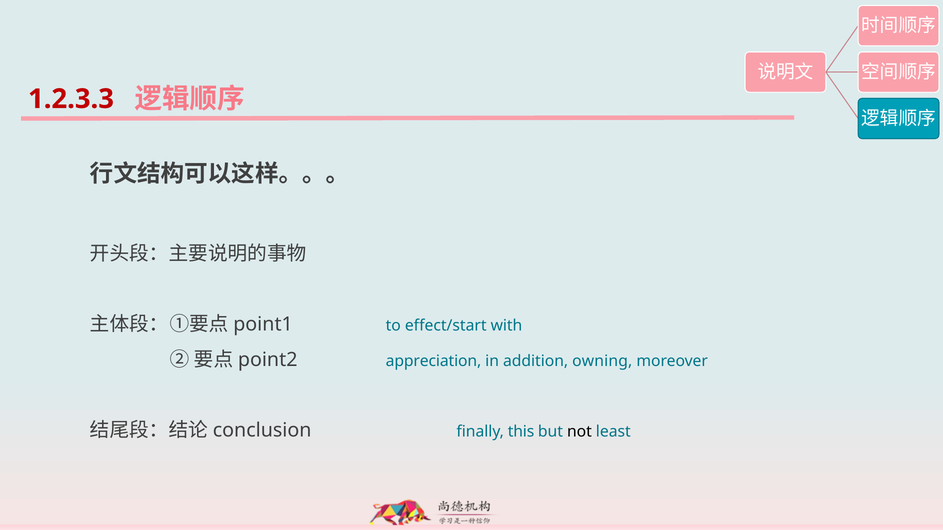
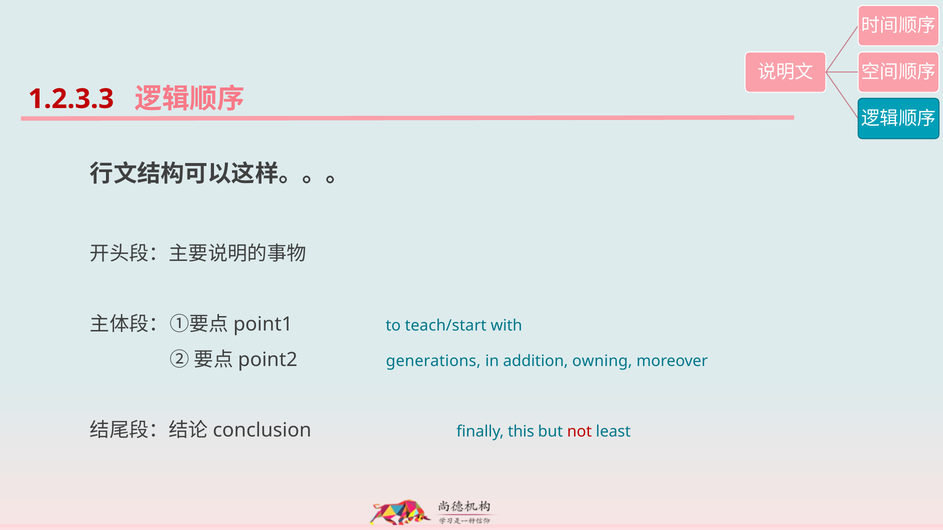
effect/start: effect/start -> teach/start
appreciation: appreciation -> generations
not colour: black -> red
